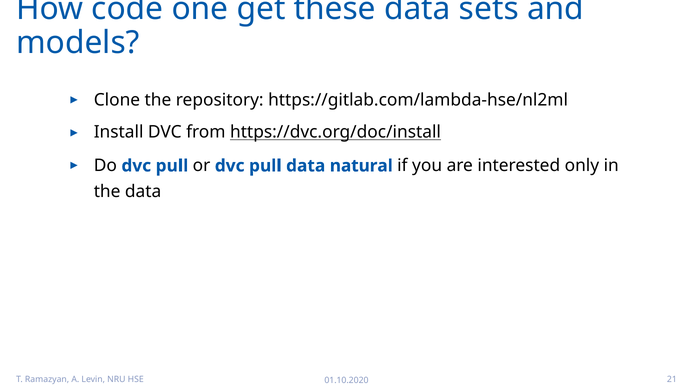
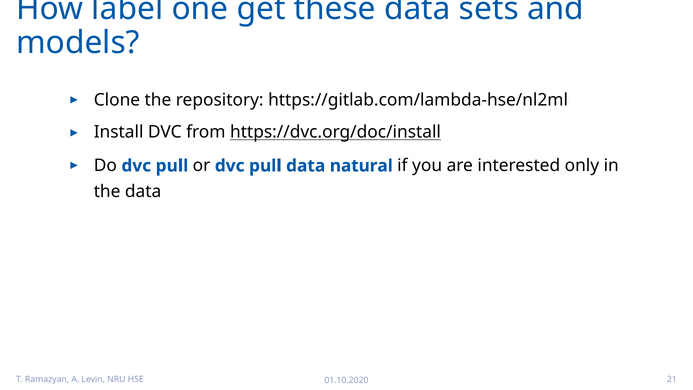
code: code -> label
